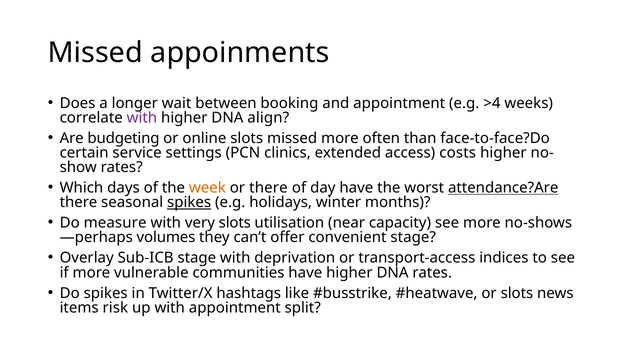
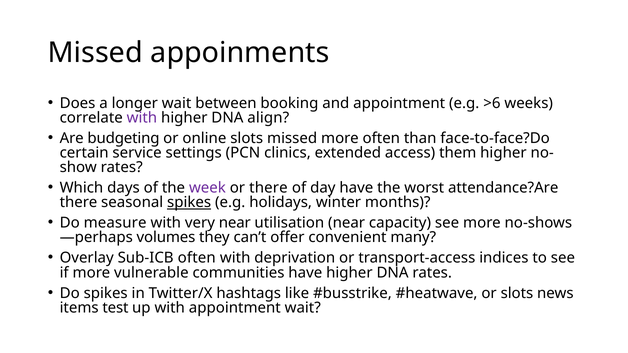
>4: >4 -> >6
costs: costs -> them
week colour: orange -> purple
attendance?Are underline: present -> none
very slots: slots -> near
convenient stage: stage -> many
Sub-ICB stage: stage -> often
risk: risk -> test
appointment split: split -> wait
